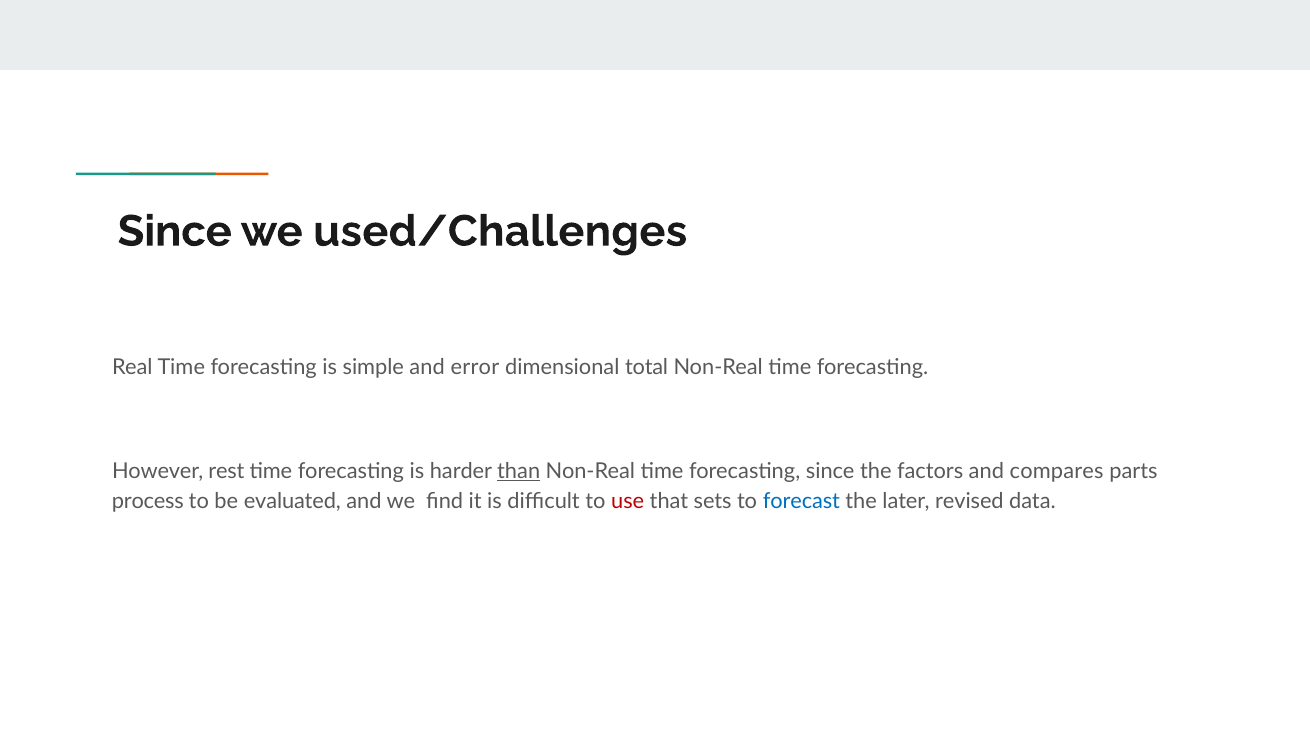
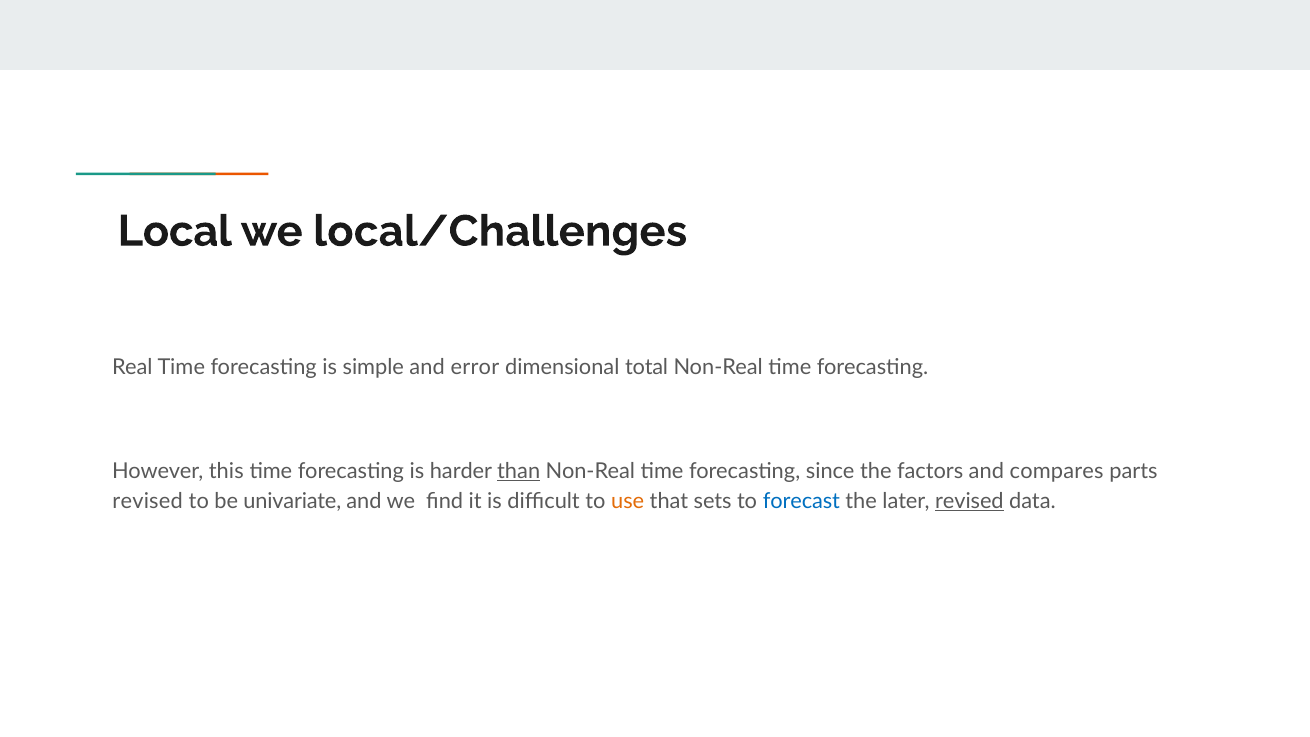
Since at (175, 231): Since -> Local
used/Challenges: used/Challenges -> local/Challenges
rest: rest -> this
process at (148, 501): process -> revised
evaluated: evaluated -> univariate
use colour: red -> orange
revised at (969, 501) underline: none -> present
